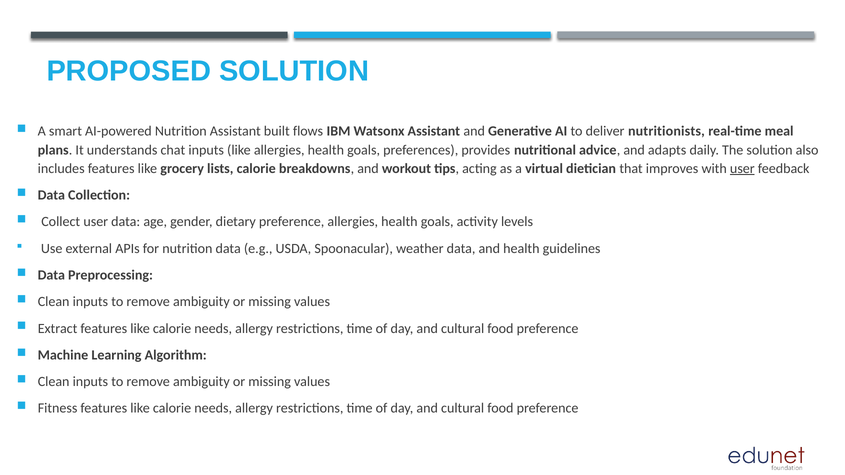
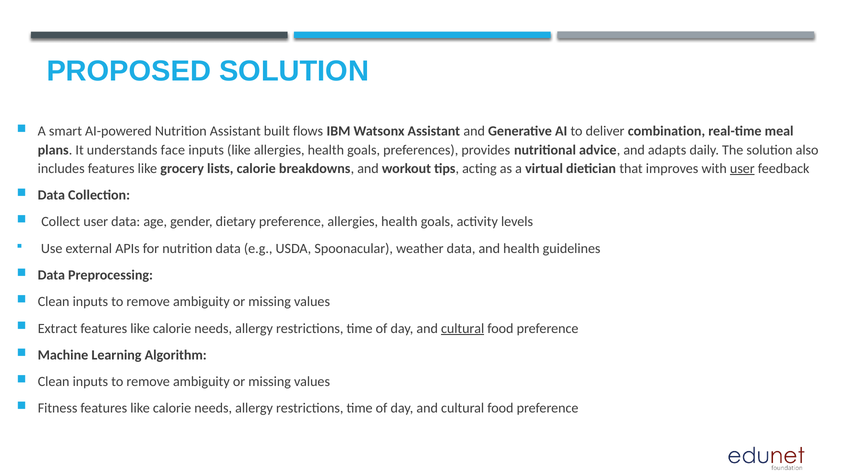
nutritionists: nutritionists -> combination
chat: chat -> face
cultural at (463, 329) underline: none -> present
